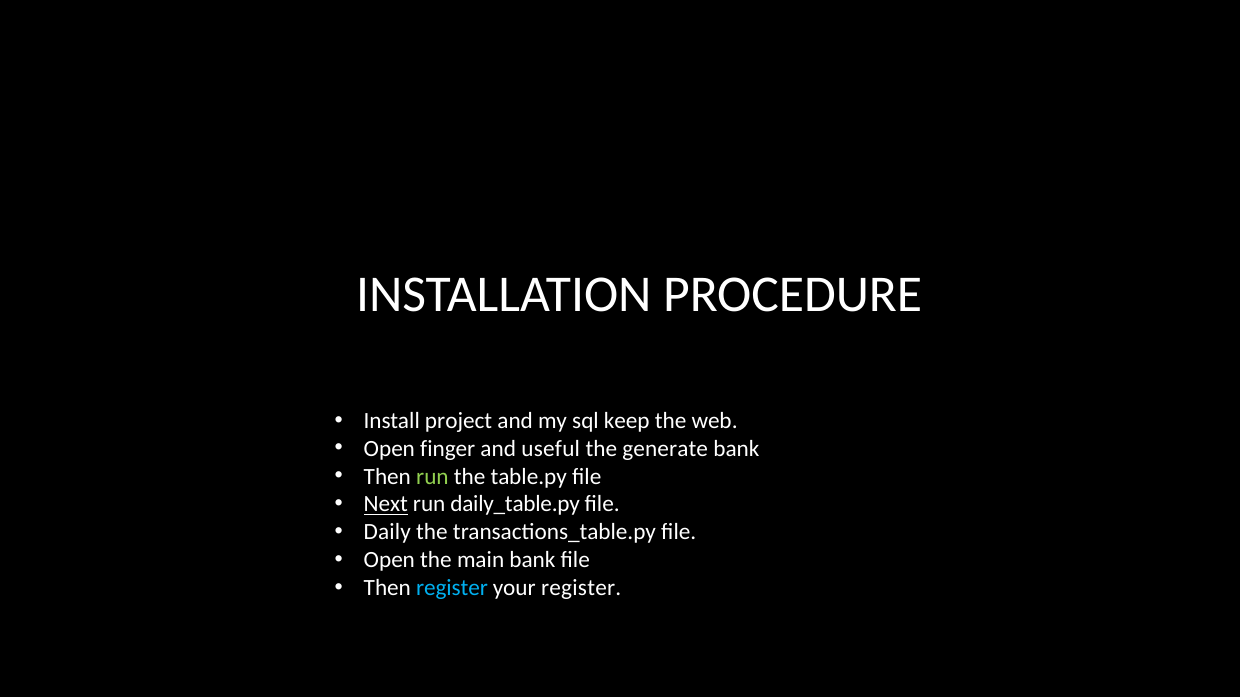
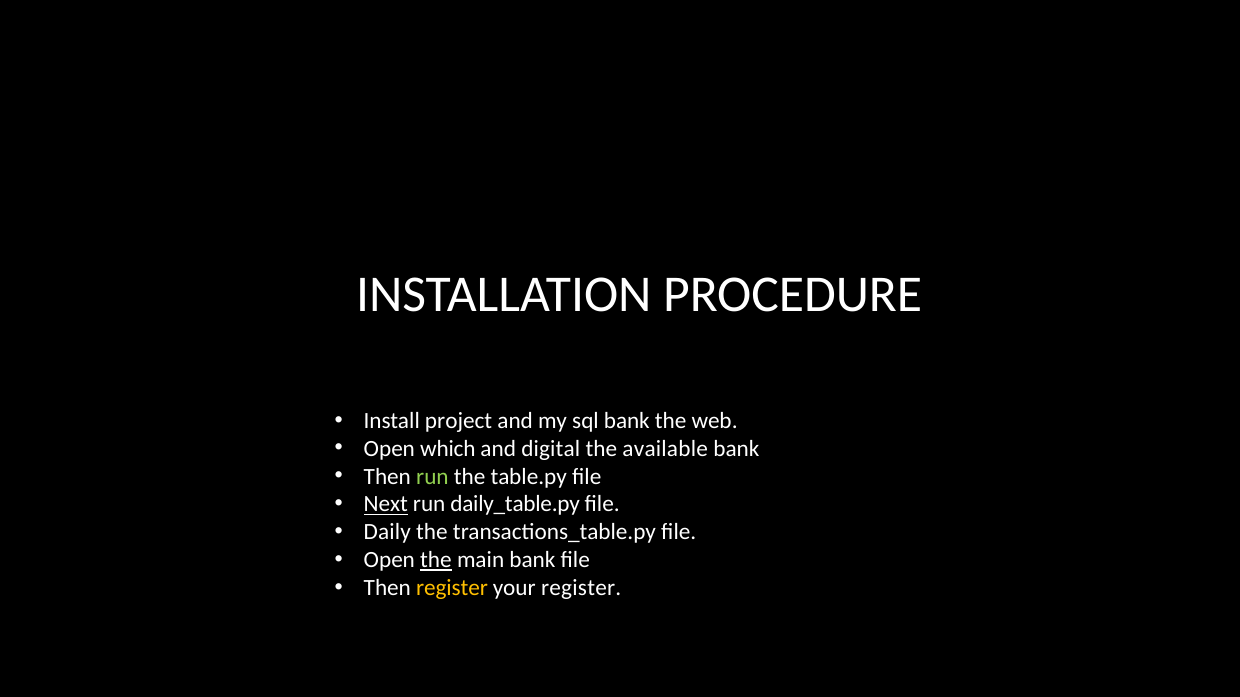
sql keep: keep -> bank
finger: finger -> which
useful: useful -> digital
generate: generate -> available
the at (436, 560) underline: none -> present
register at (452, 588) colour: light blue -> yellow
